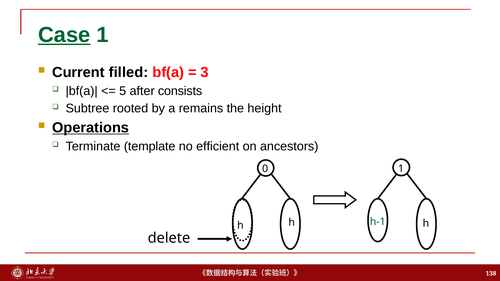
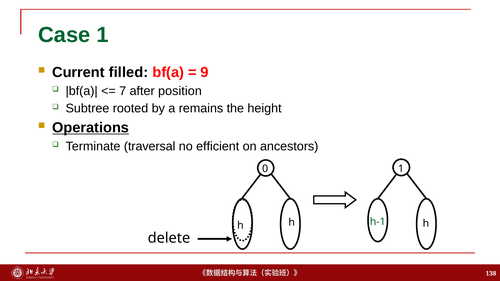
Case underline: present -> none
3: 3 -> 9
5: 5 -> 7
consists: consists -> position
template: template -> traversal
